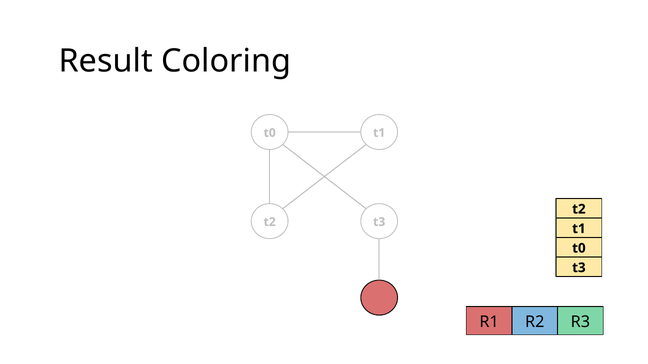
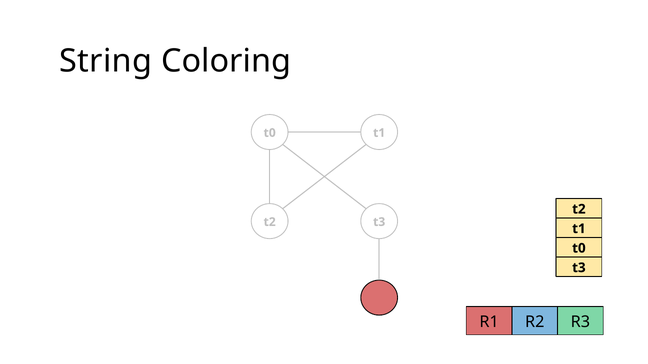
Result: Result -> String
